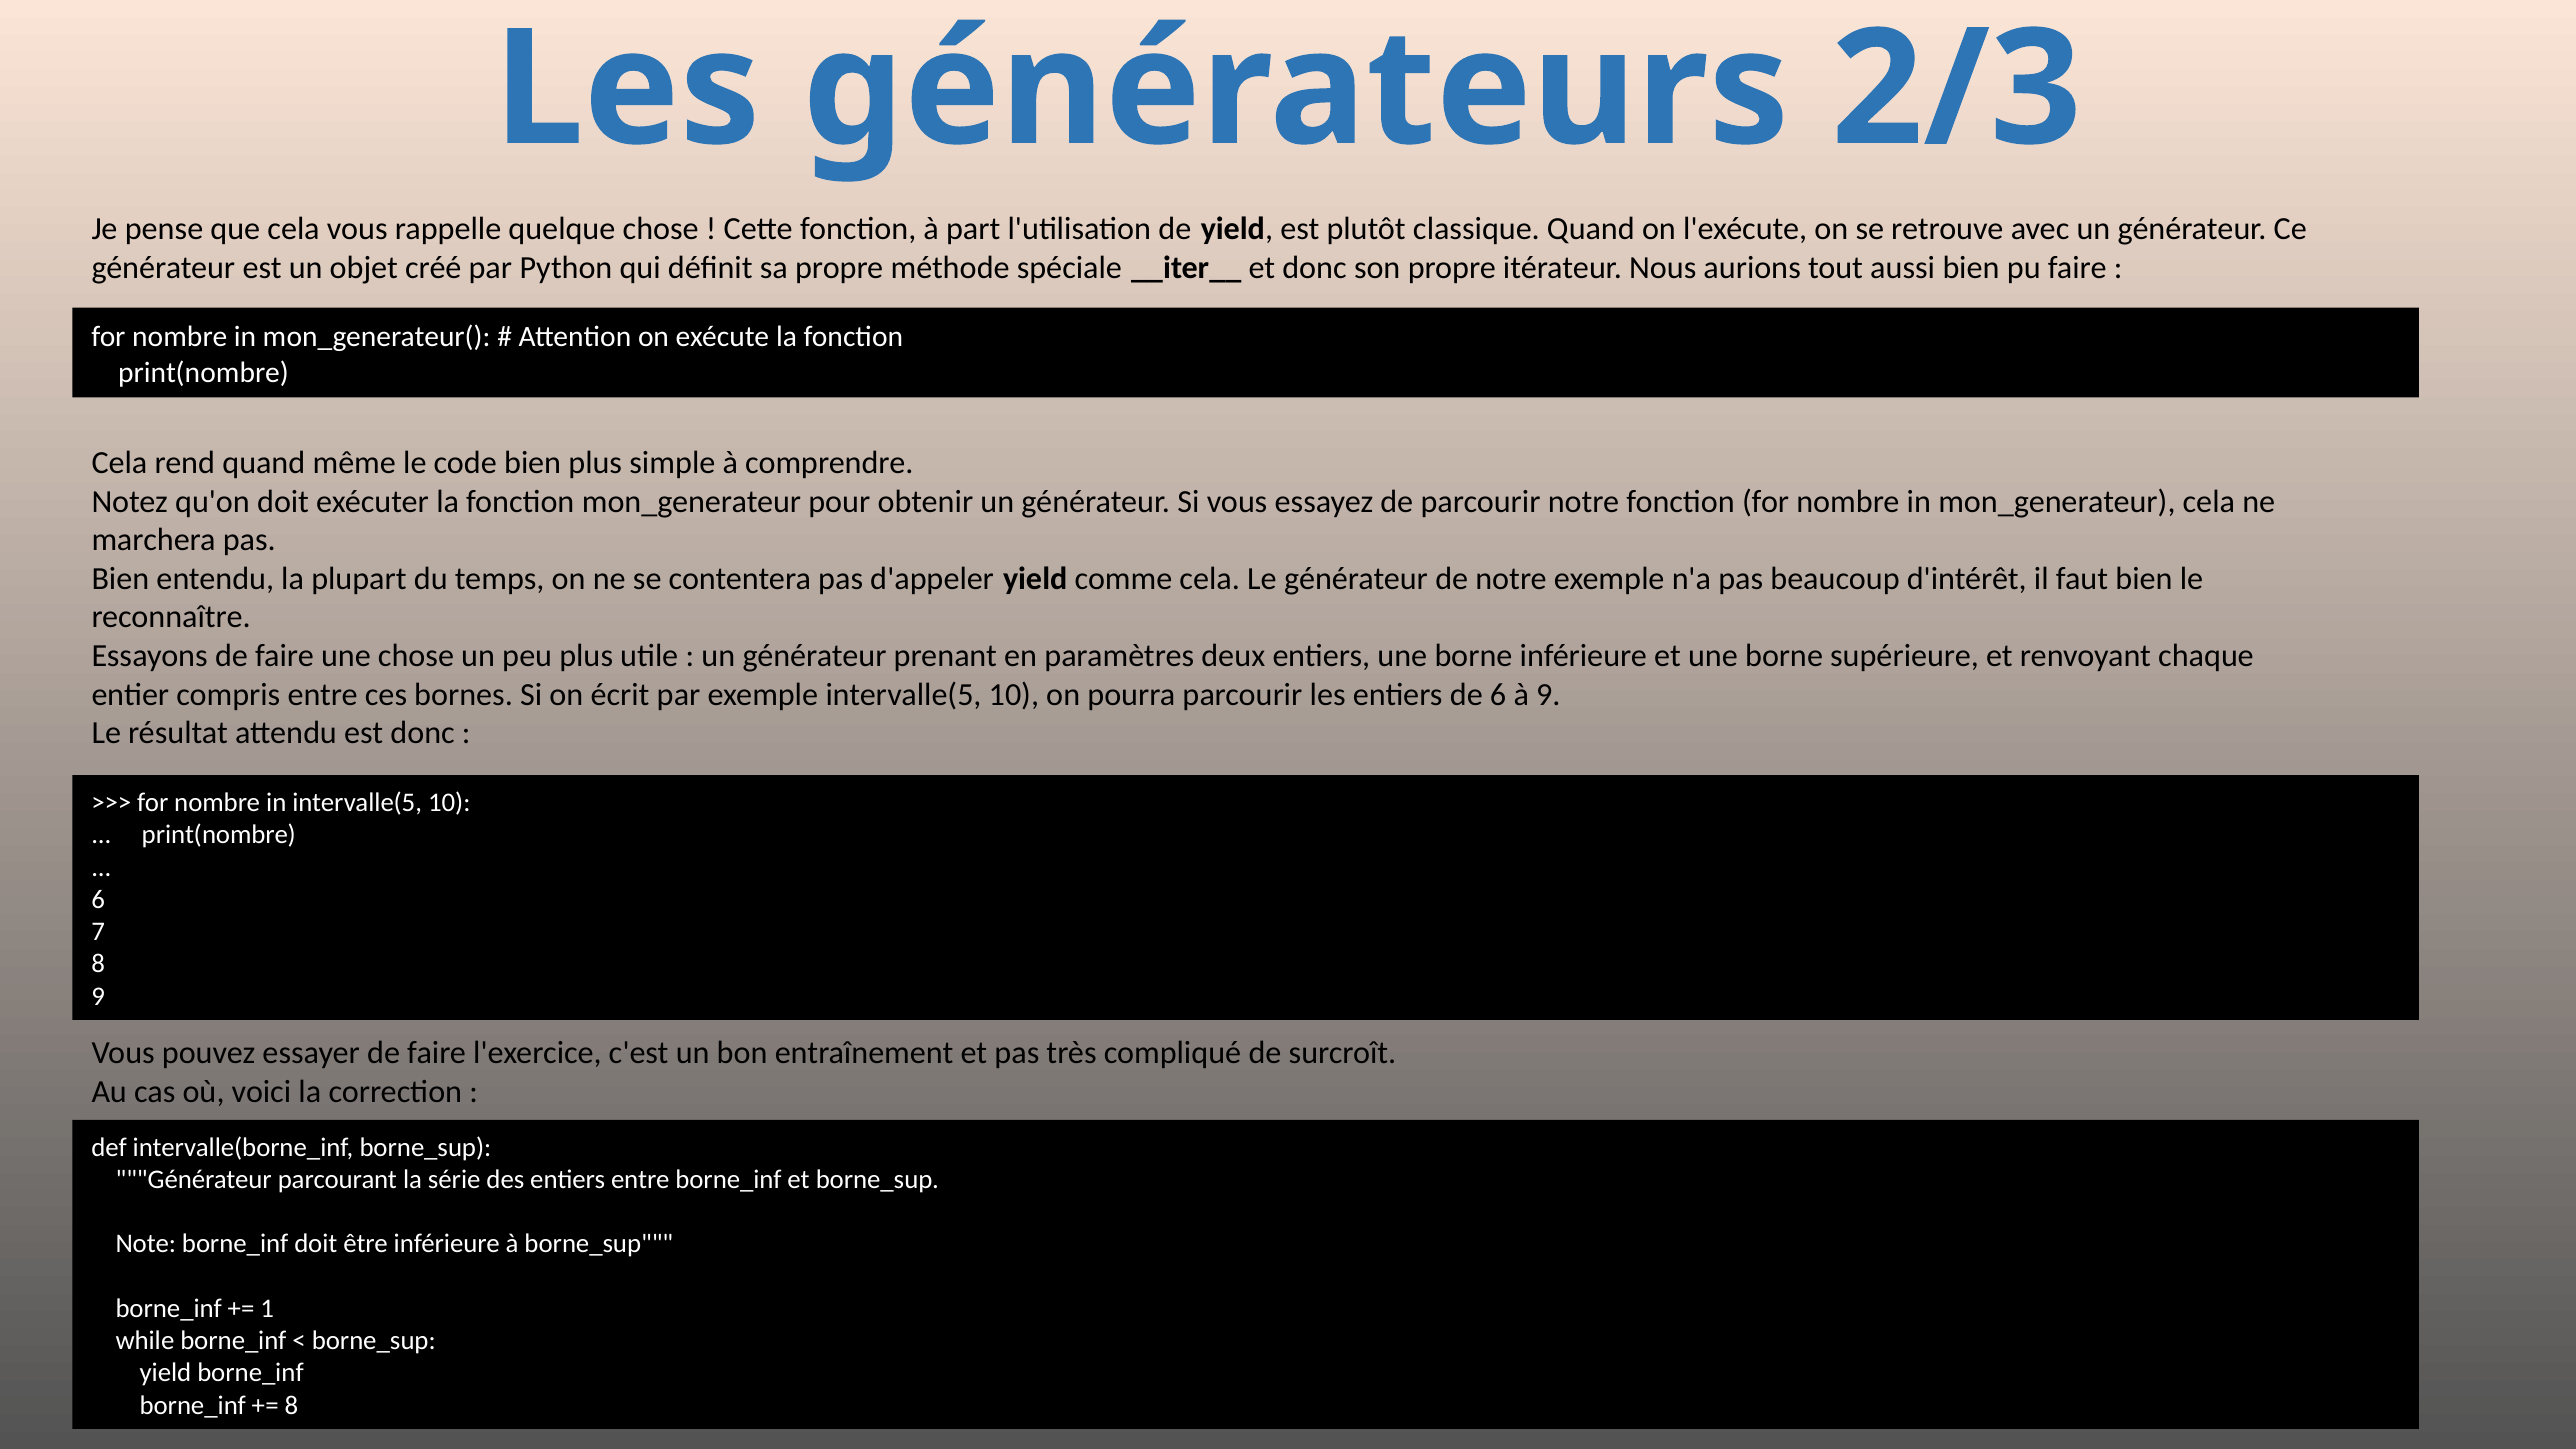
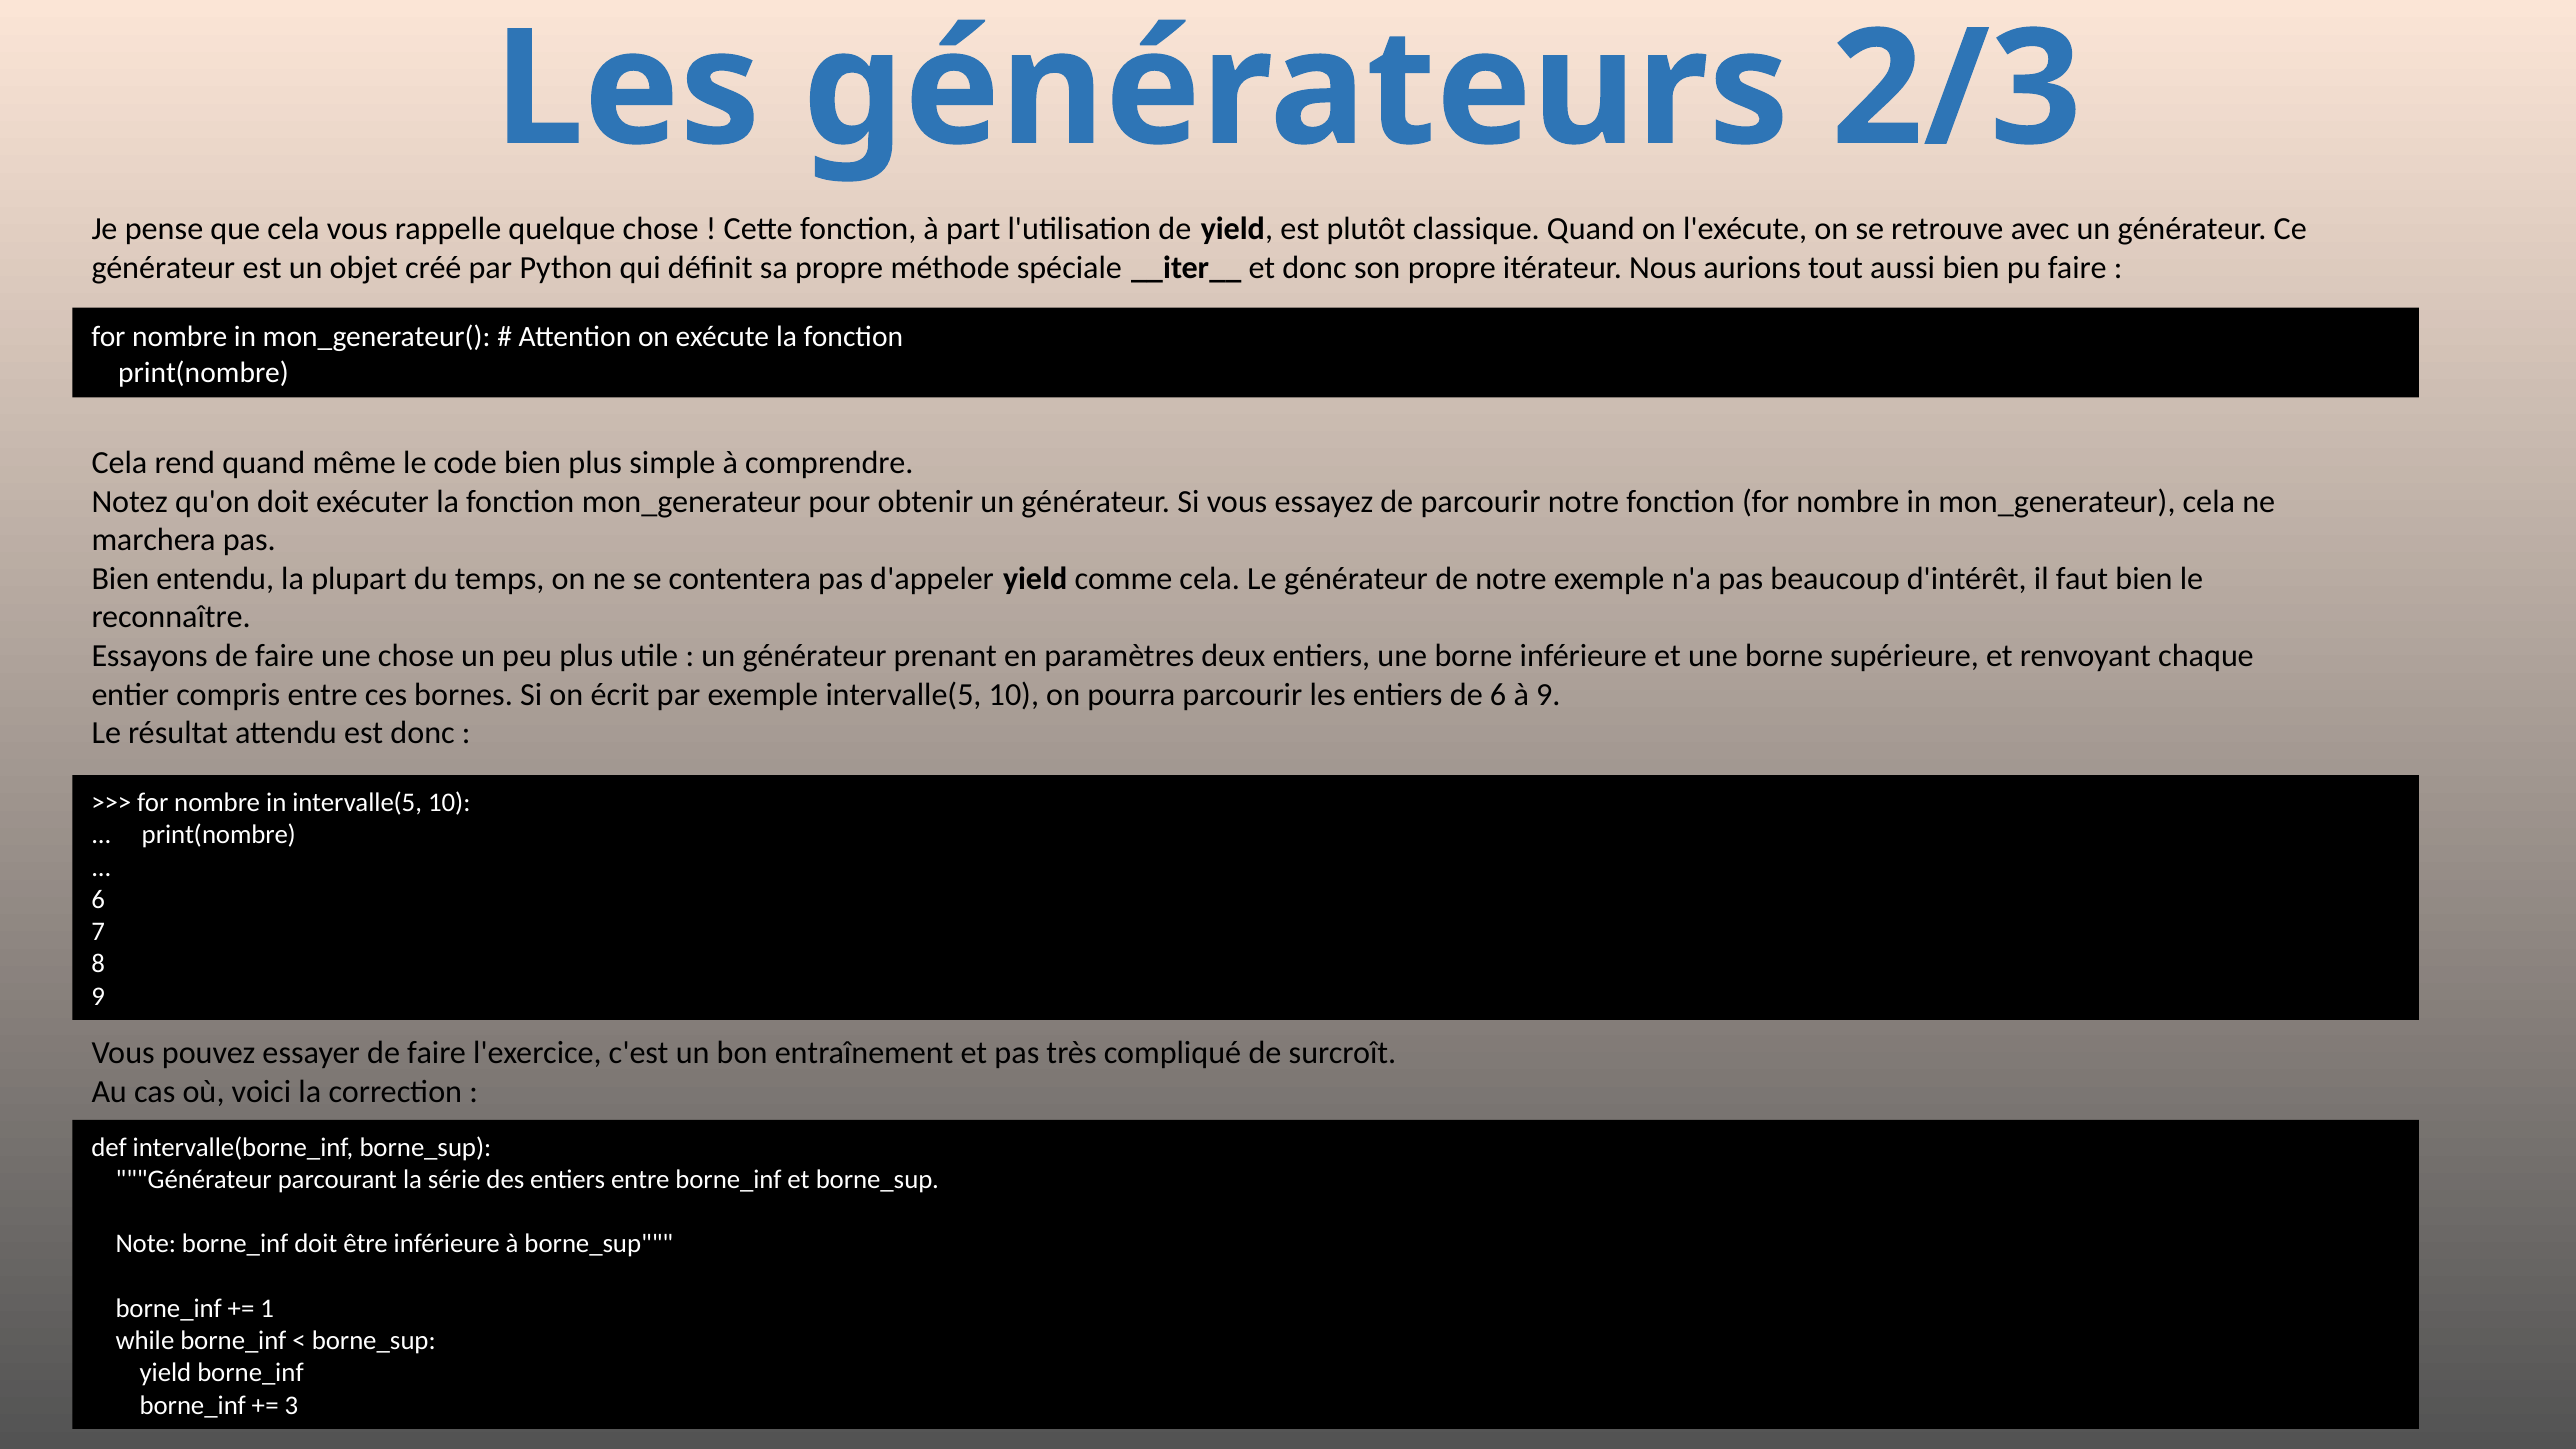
8 at (291, 1405): 8 -> 3
